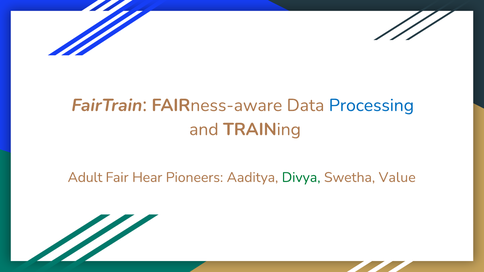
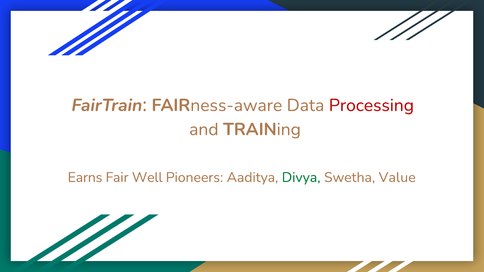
Processing colour: blue -> red
Adult: Adult -> Earns
Hear: Hear -> Well
